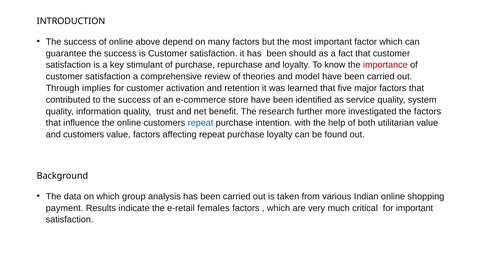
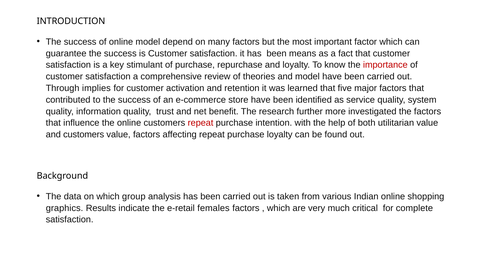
online above: above -> model
should: should -> means
repeat at (201, 123) colour: blue -> red
payment: payment -> graphics
for important: important -> complete
